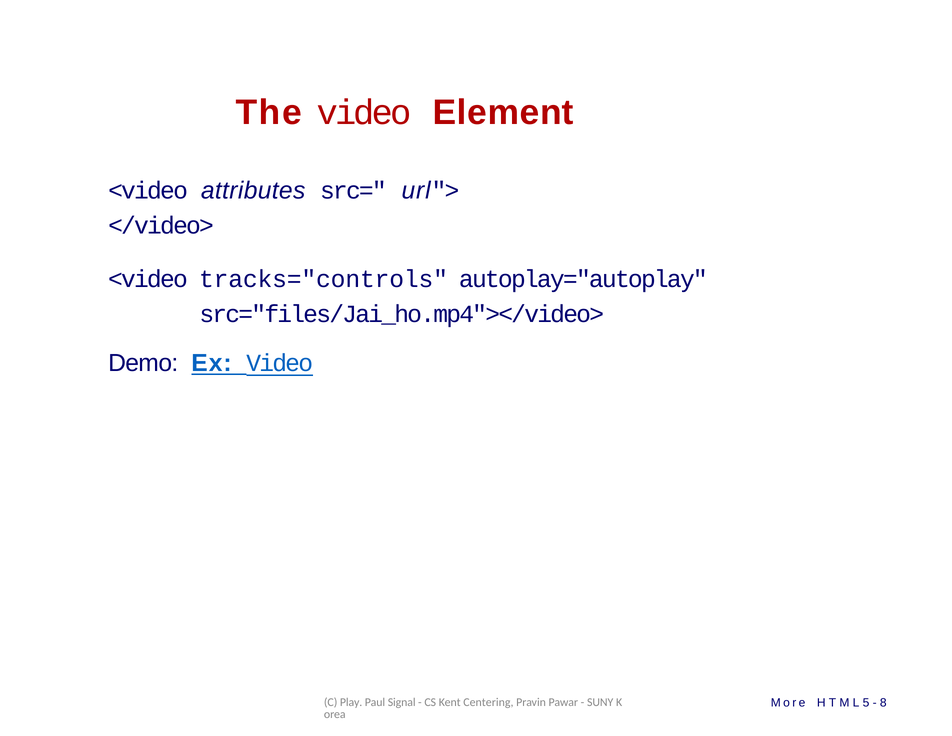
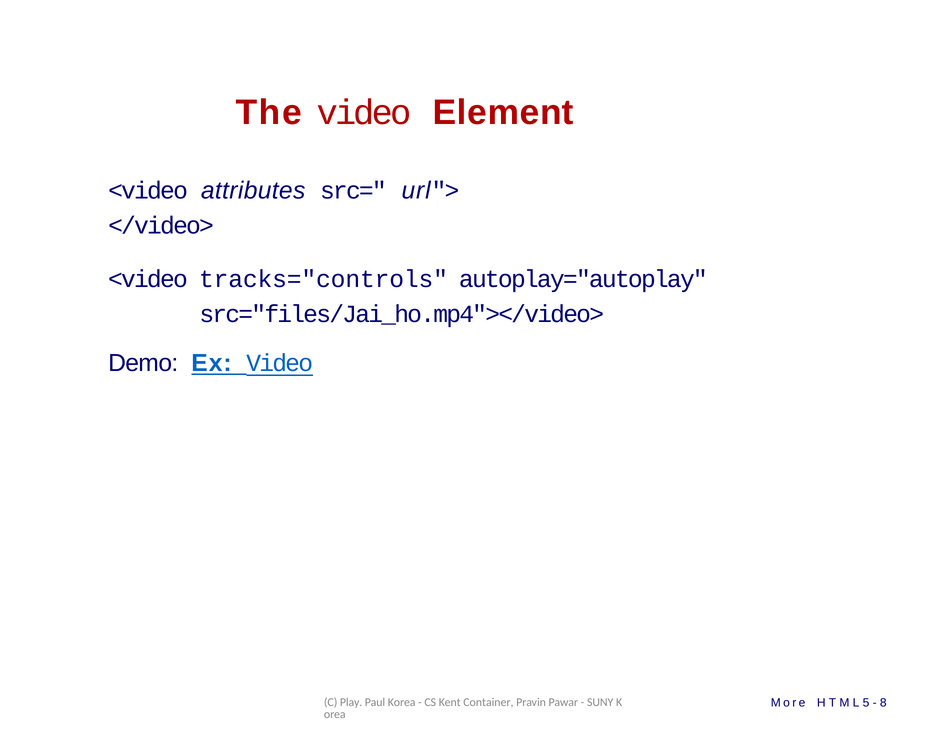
Signal: Signal -> Korea
Centering: Centering -> Container
